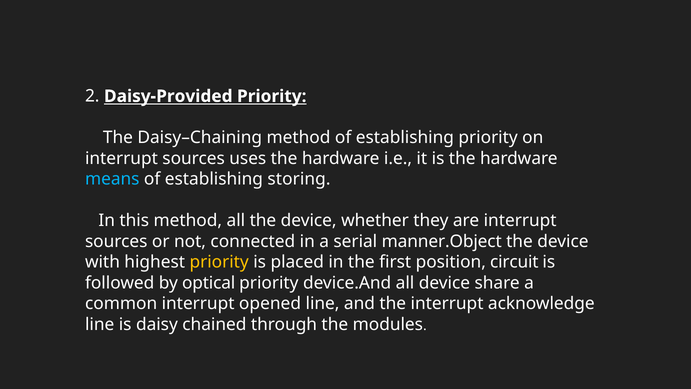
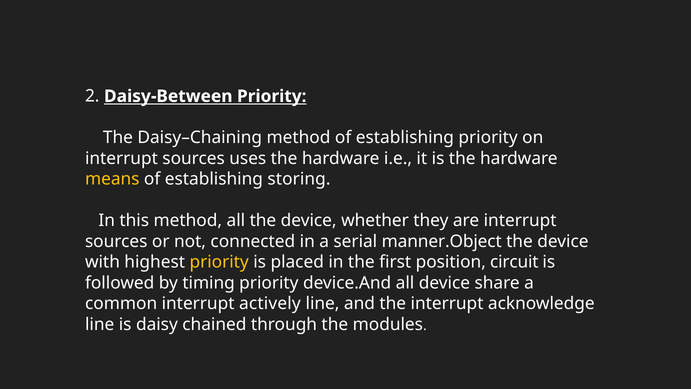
Daisy-Provided: Daisy-Provided -> Daisy-Between
means colour: light blue -> yellow
optical: optical -> timing
opened: opened -> actively
